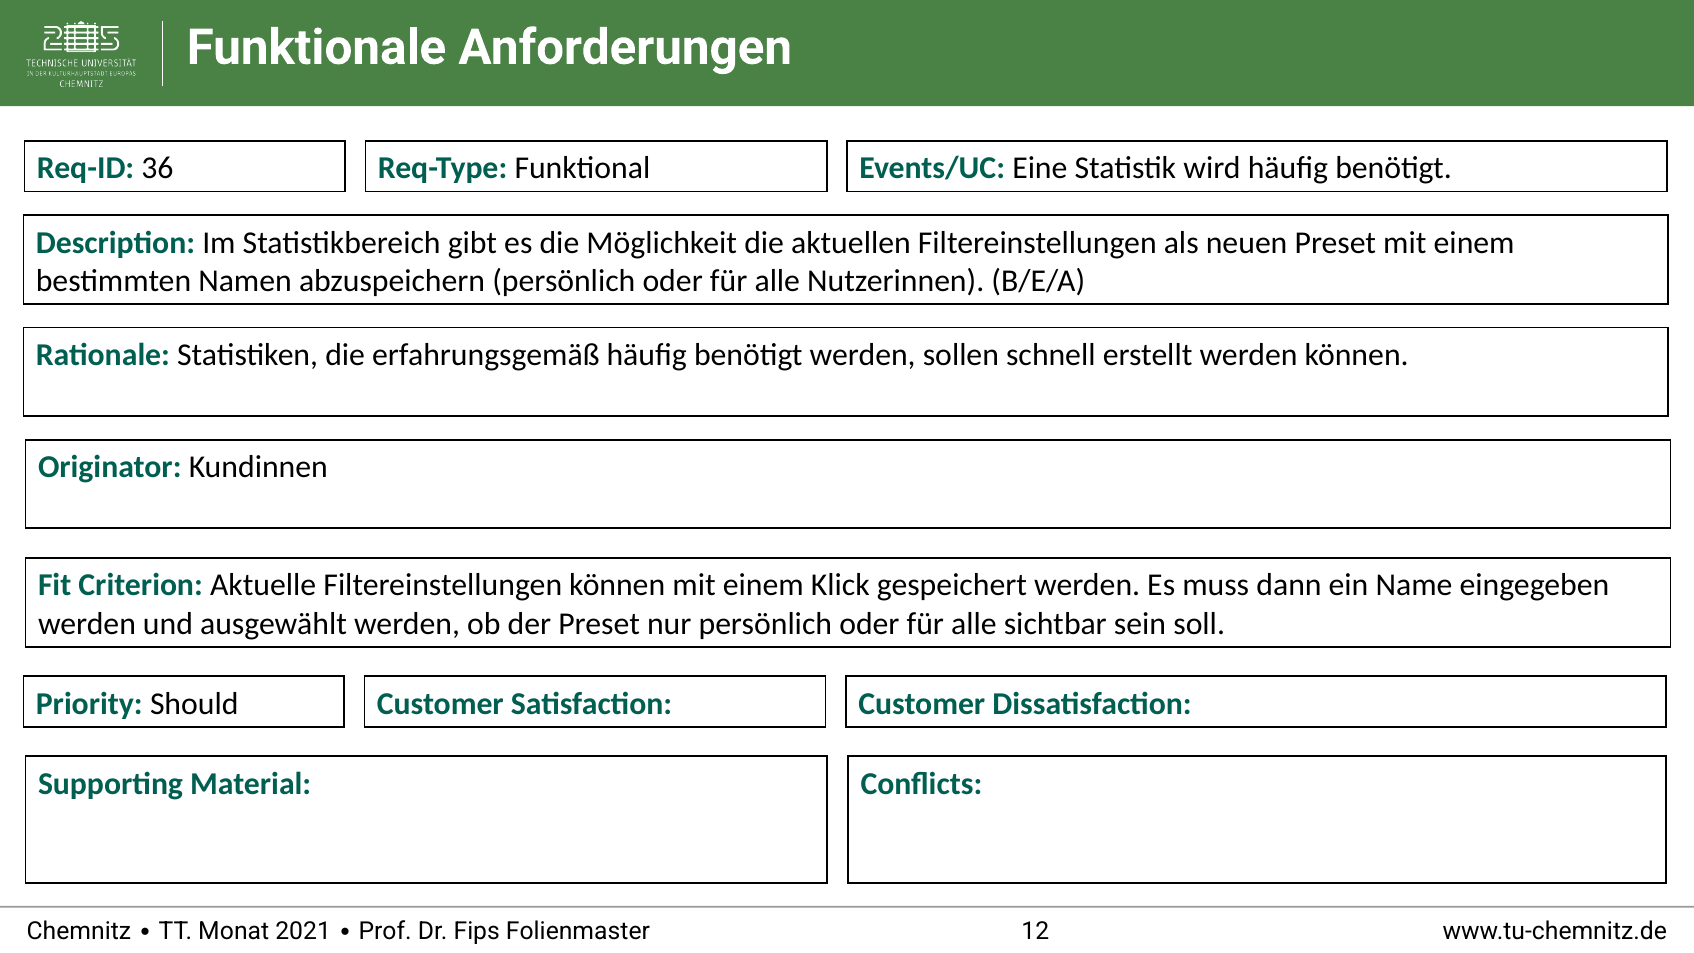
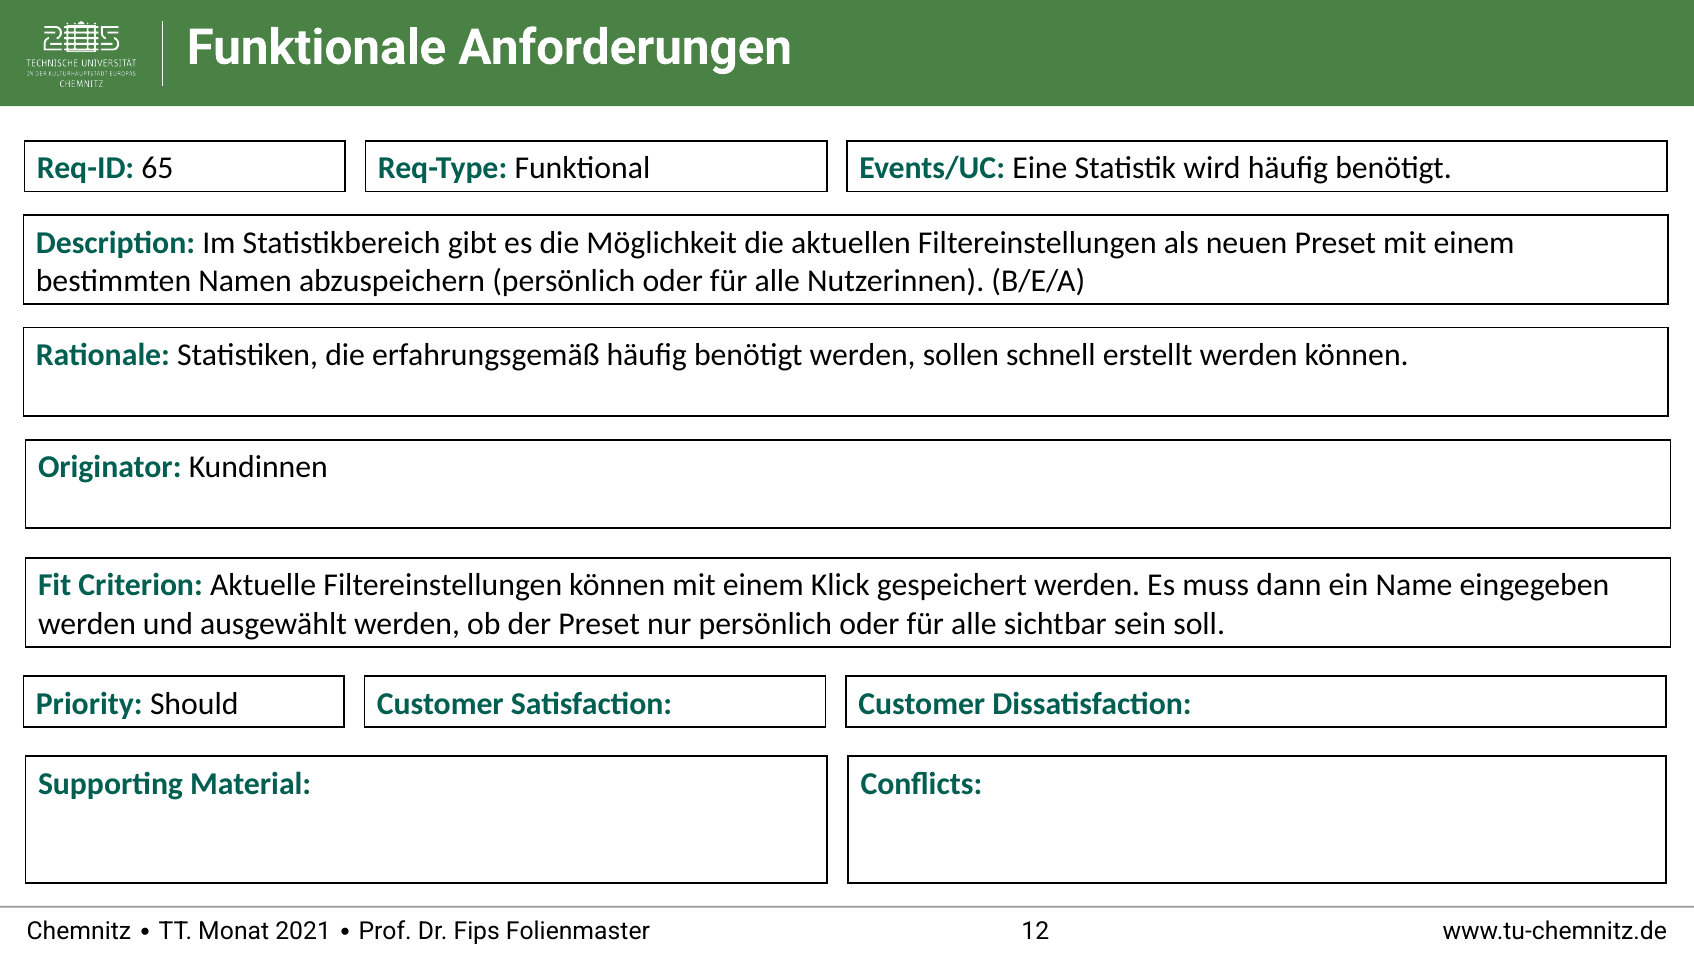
36: 36 -> 65
